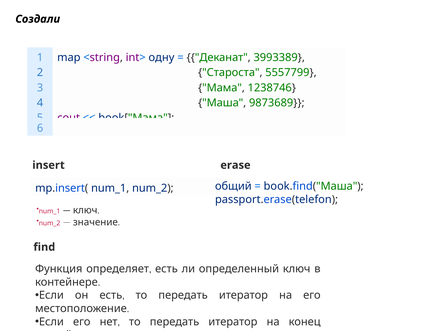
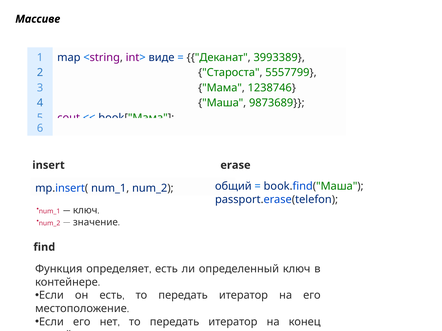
Создали: Создали -> Массиве
одну: одну -> виде
